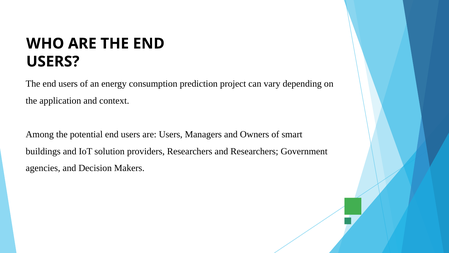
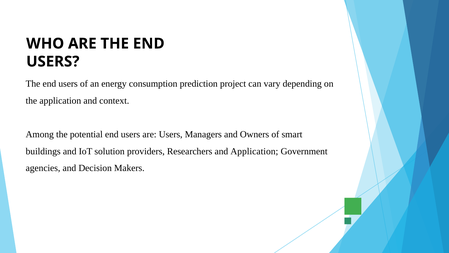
and Researchers: Researchers -> Application
